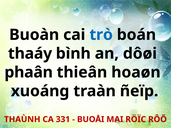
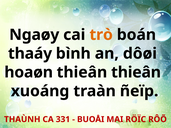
Buoàn: Buoàn -> Ngaøy
trò colour: blue -> orange
phaân: phaân -> hoaøn
thieân hoaøn: hoaøn -> thieân
